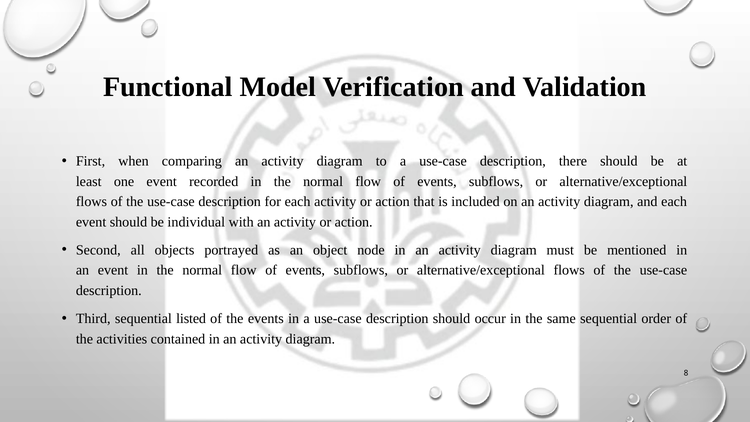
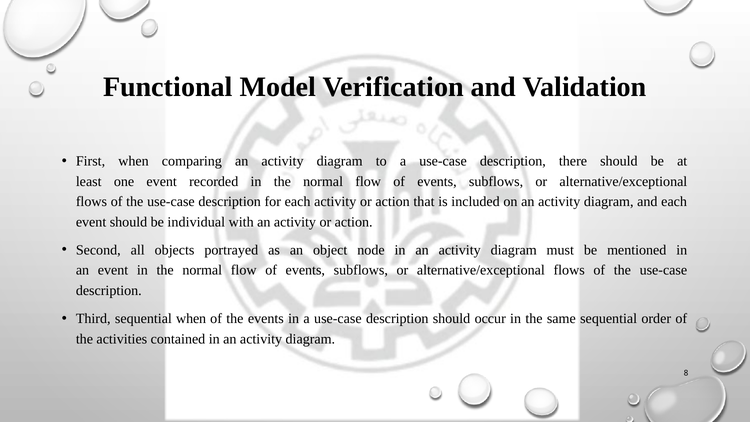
sequential listed: listed -> when
